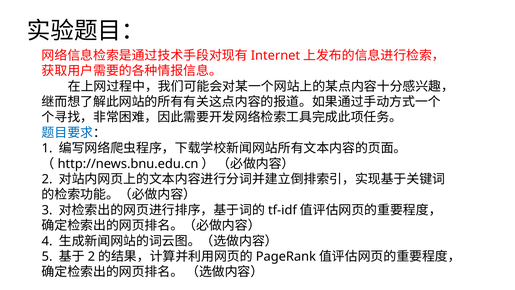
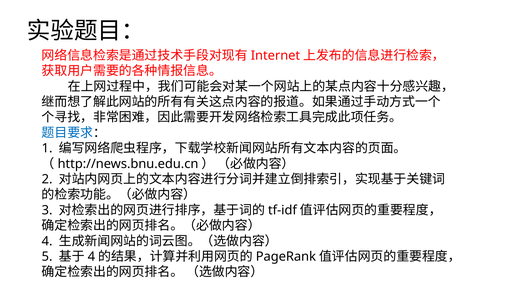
2 at (91, 256): 2 -> 4
